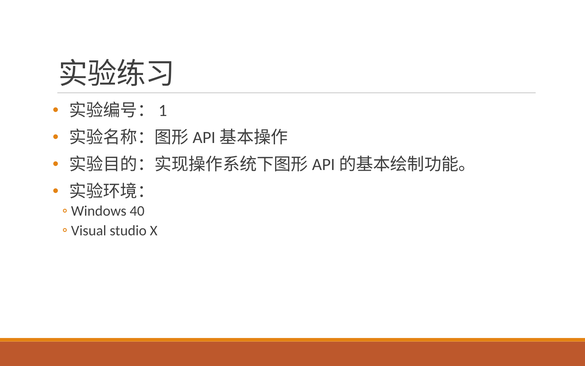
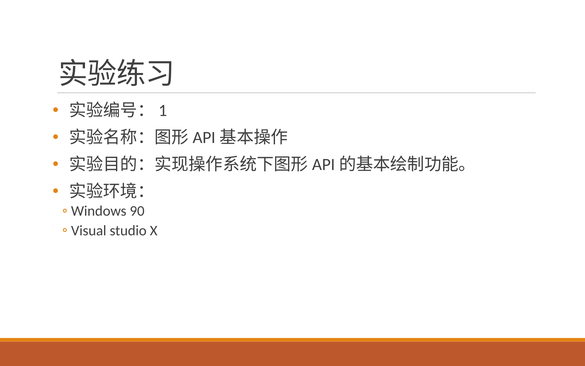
40: 40 -> 90
